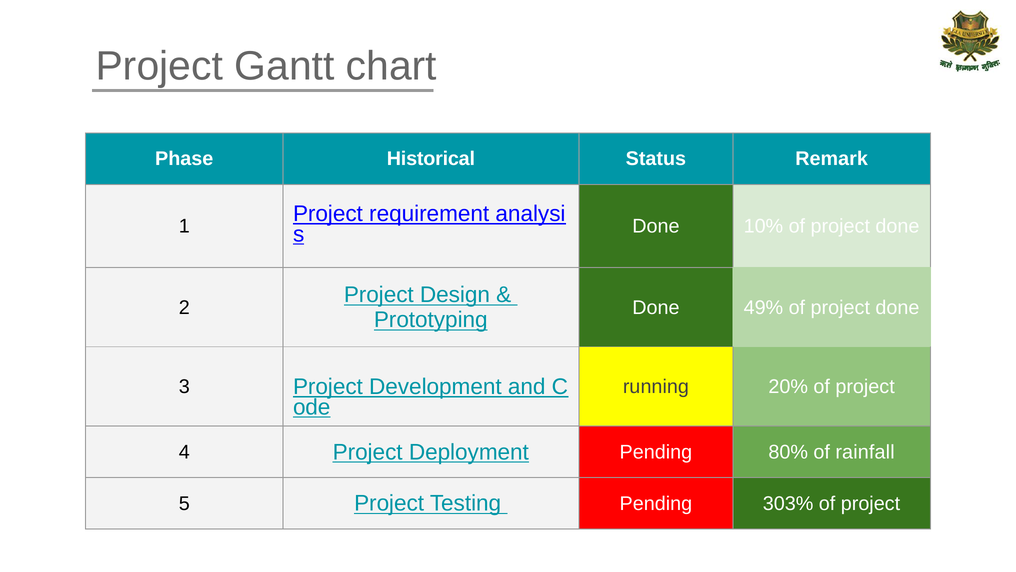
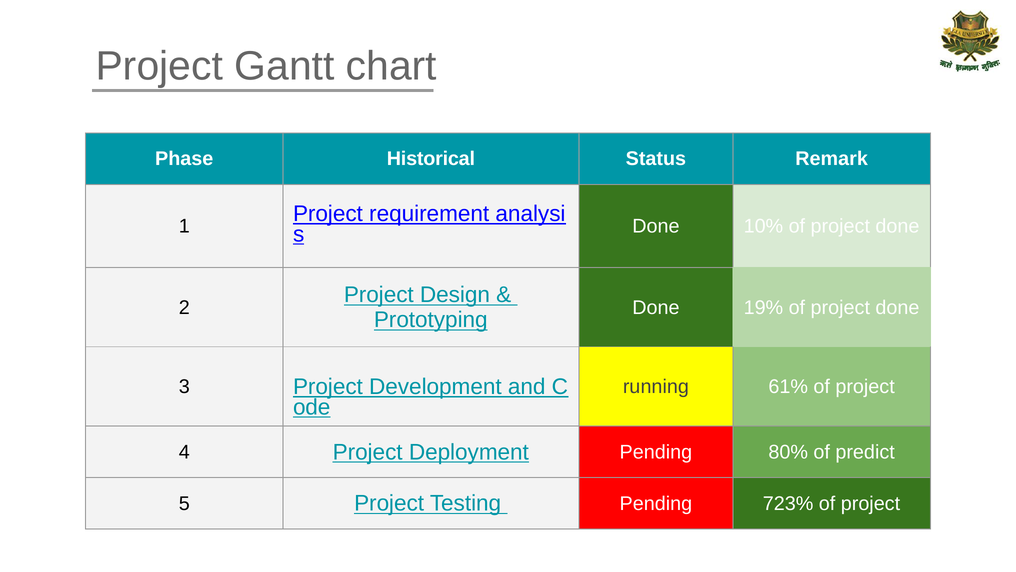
49%: 49% -> 19%
20%: 20% -> 61%
rainfall: rainfall -> predict
303%: 303% -> 723%
